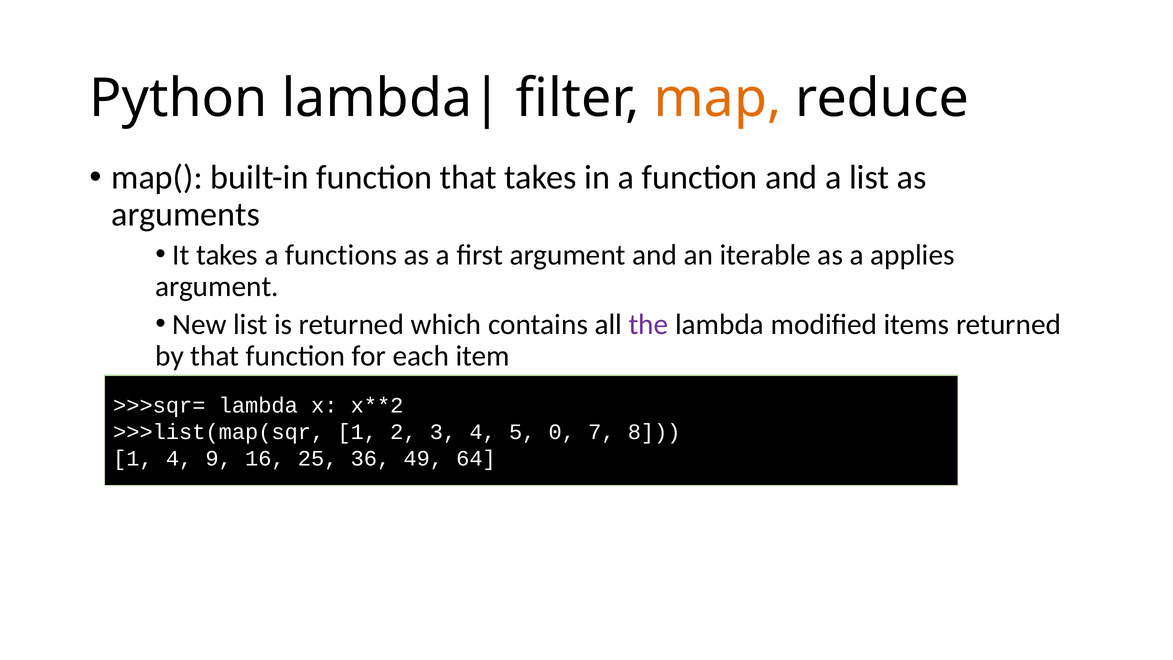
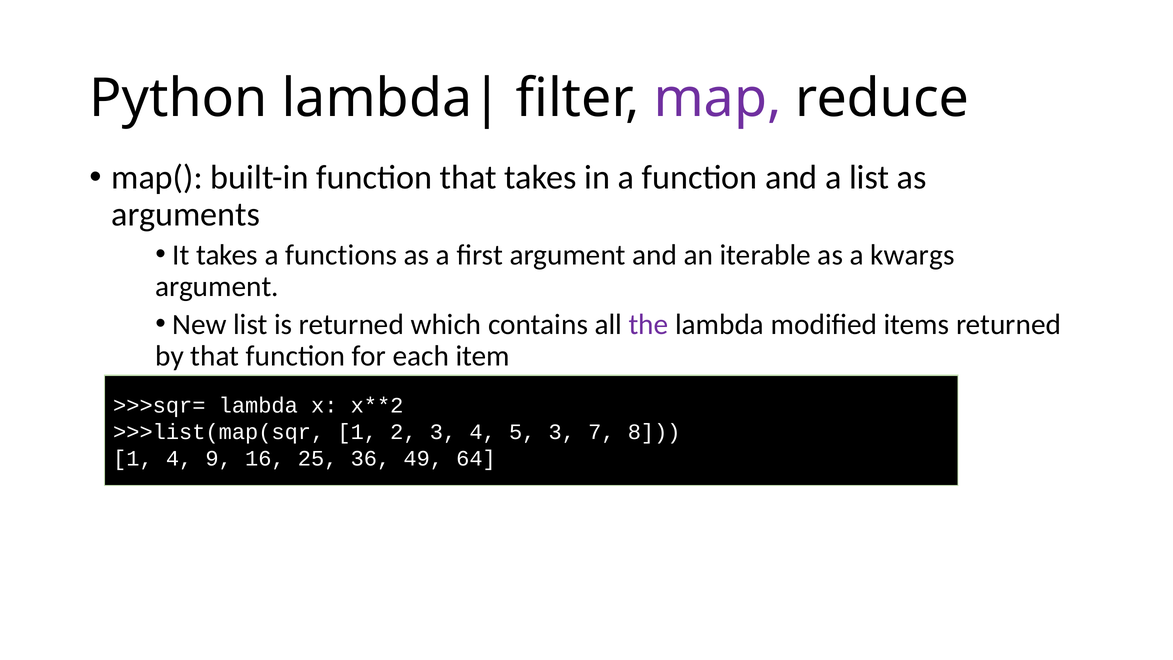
map colour: orange -> purple
applies: applies -> kwargs
5 0: 0 -> 3
